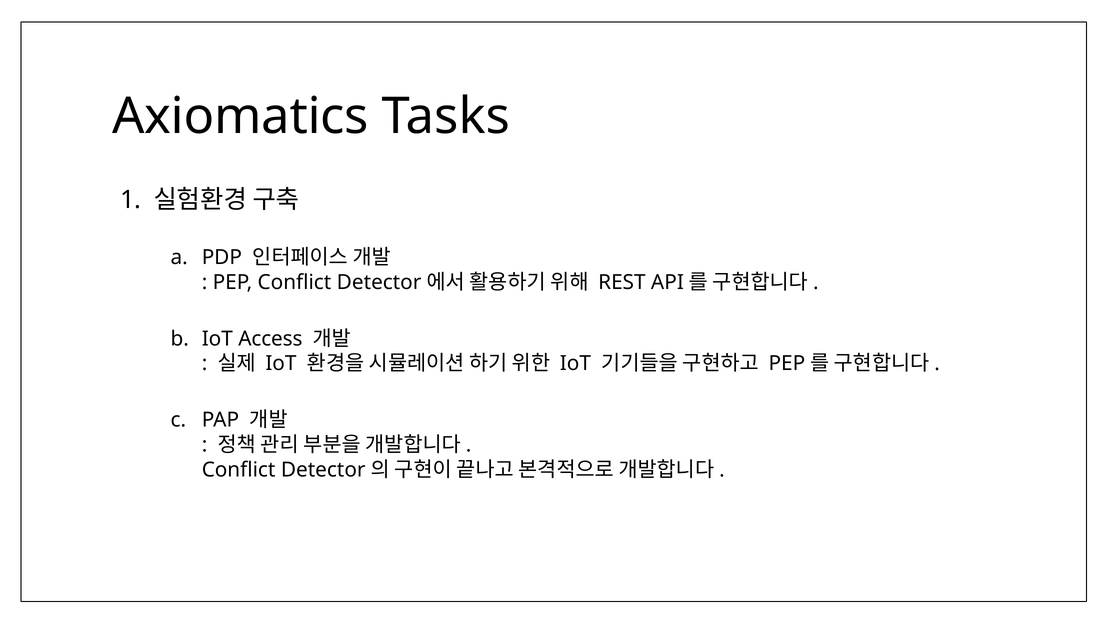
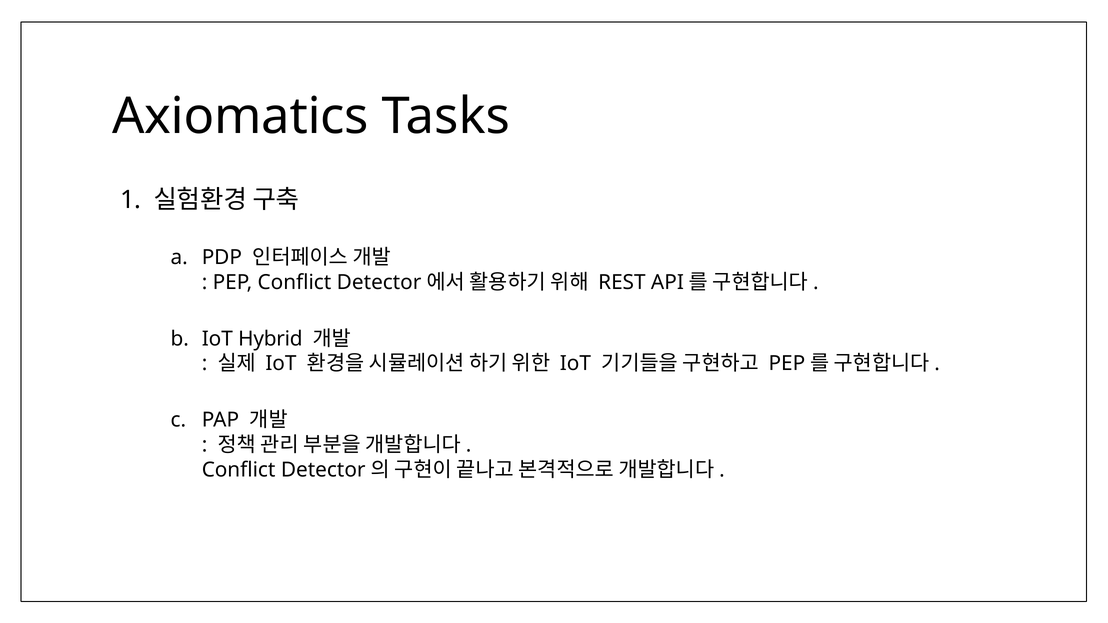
Access: Access -> Hybrid
